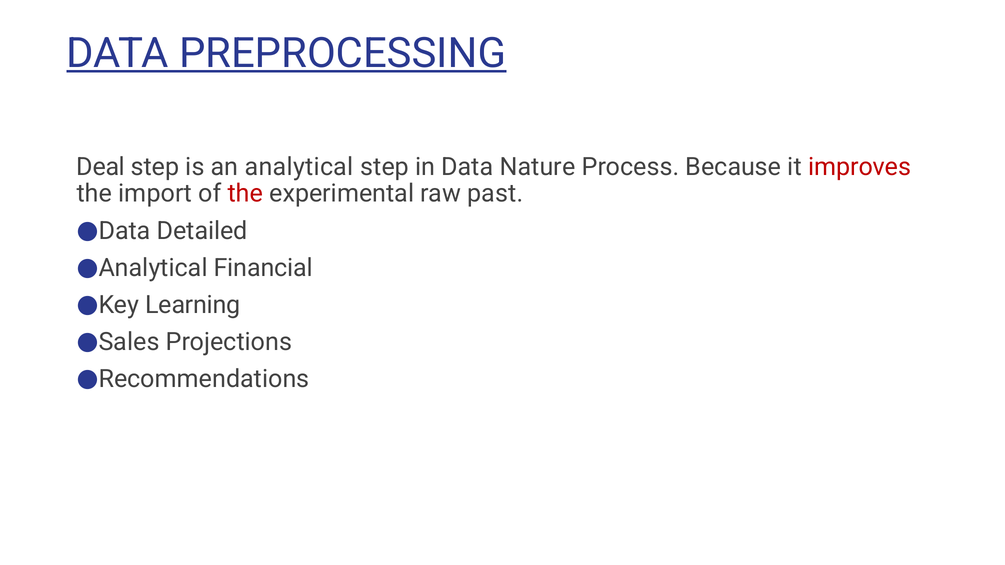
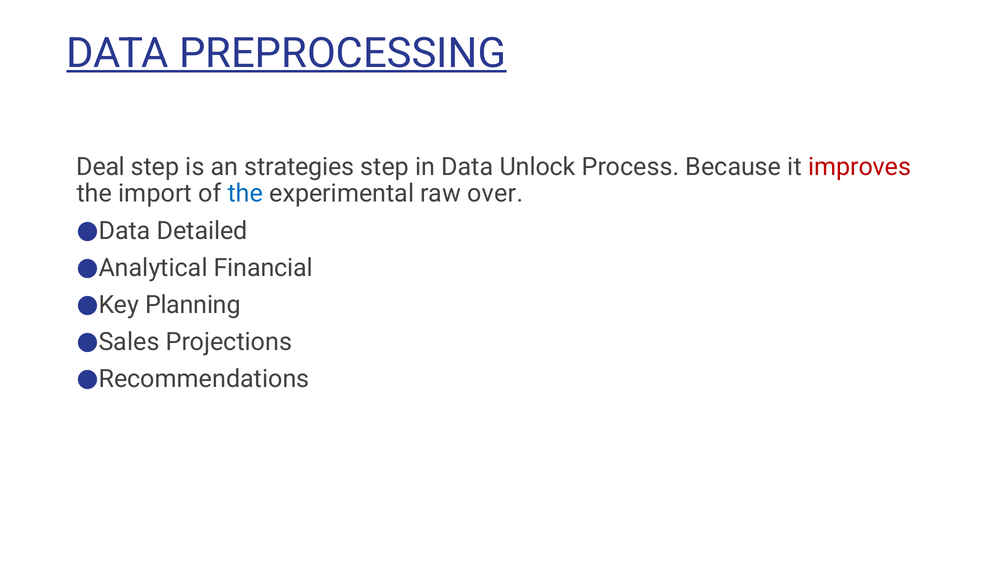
analytical: analytical -> strategies
Nature: Nature -> Unlock
the at (245, 194) colour: red -> blue
past: past -> over
Learning: Learning -> Planning
